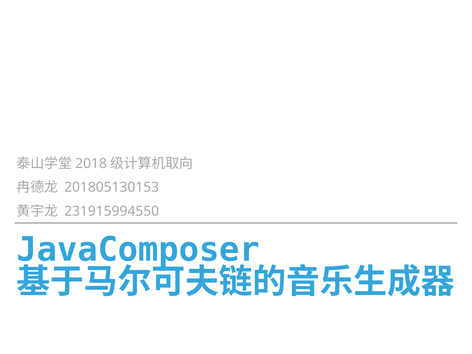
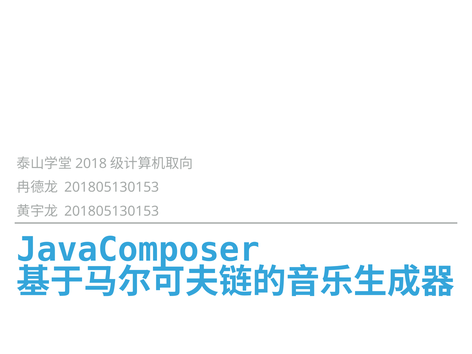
231915994550 at (112, 211): 231915994550 -> 201805130153
